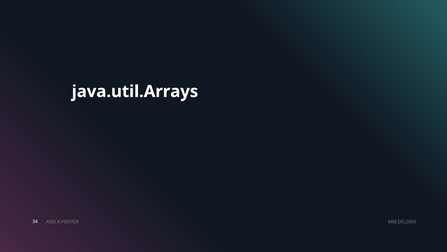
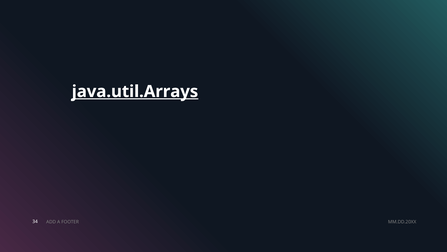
java.util.Arrays underline: none -> present
